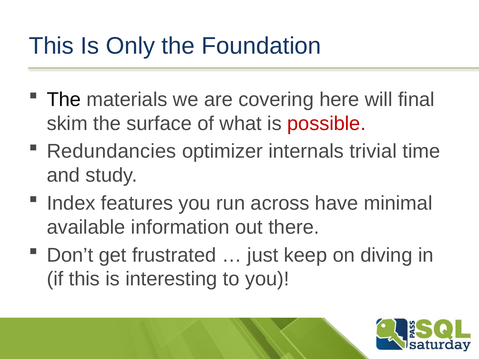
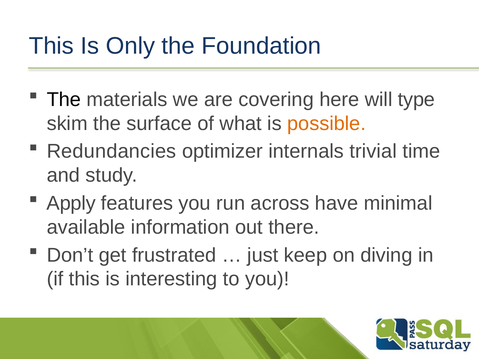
final: final -> type
possible colour: red -> orange
Index: Index -> Apply
